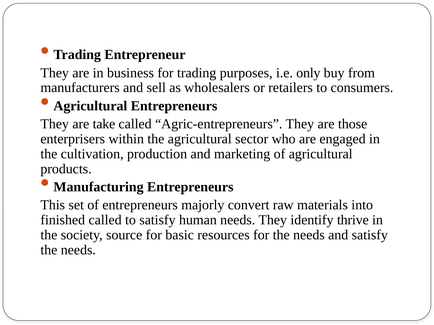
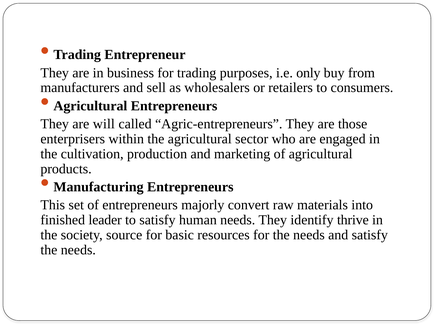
take: take -> will
finished called: called -> leader
